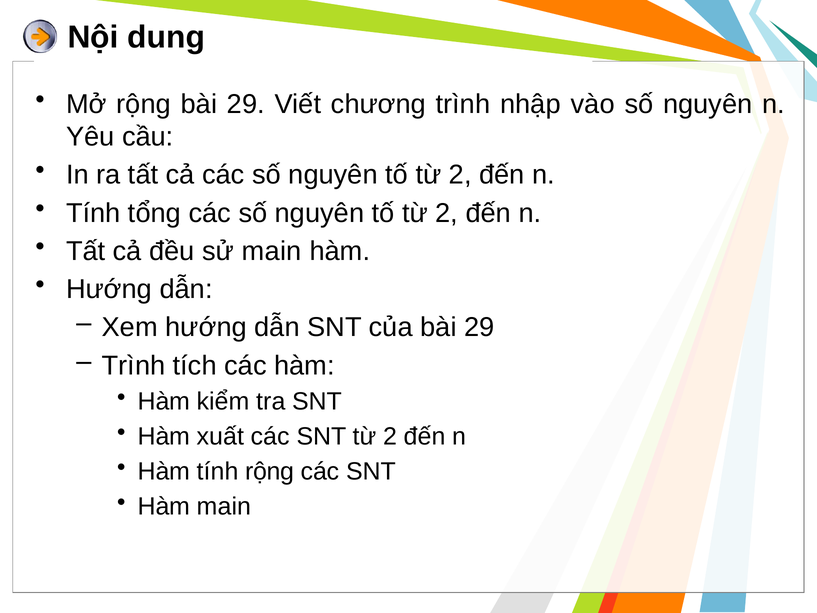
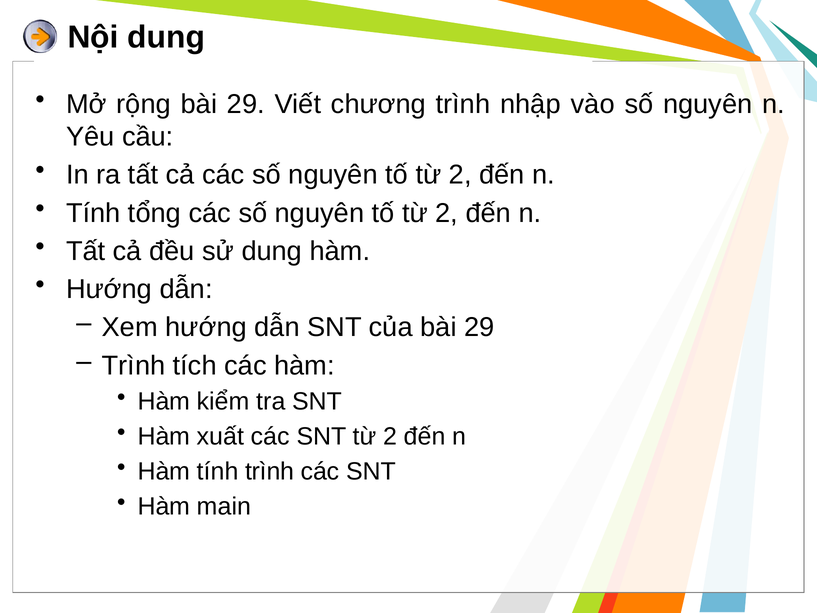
sử main: main -> dung
tính rộng: rộng -> trình
